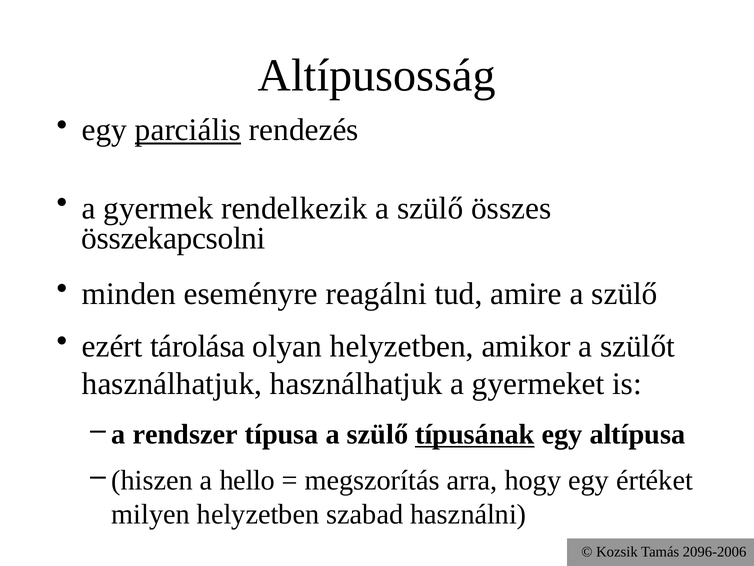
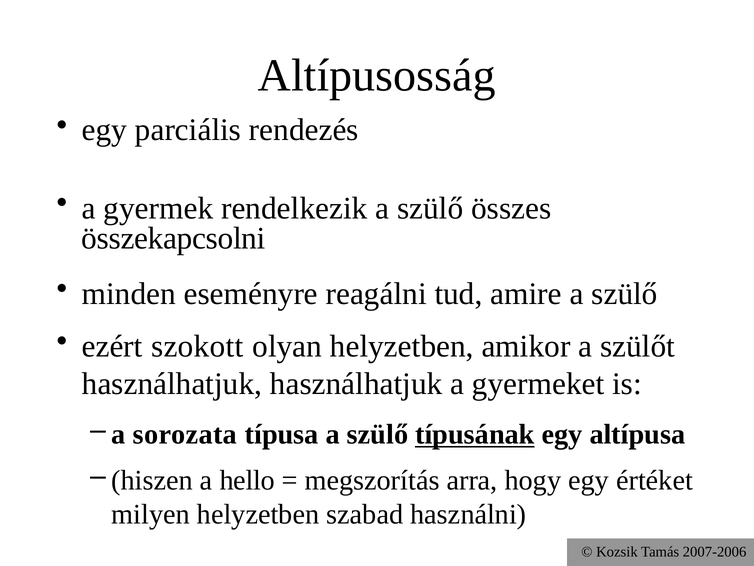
parciális underline: present -> none
tárolása: tárolása -> szokott
rendszer: rendszer -> sorozata
2096-2006: 2096-2006 -> 2007-2006
